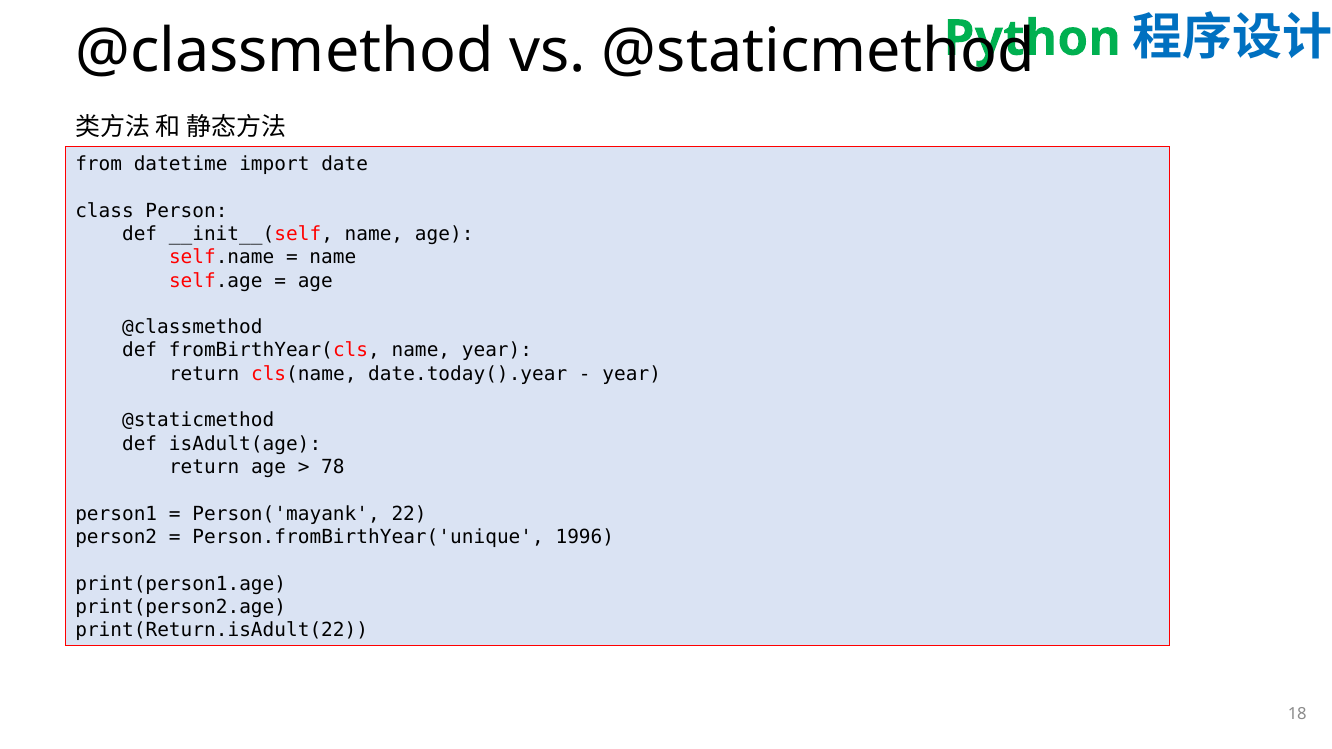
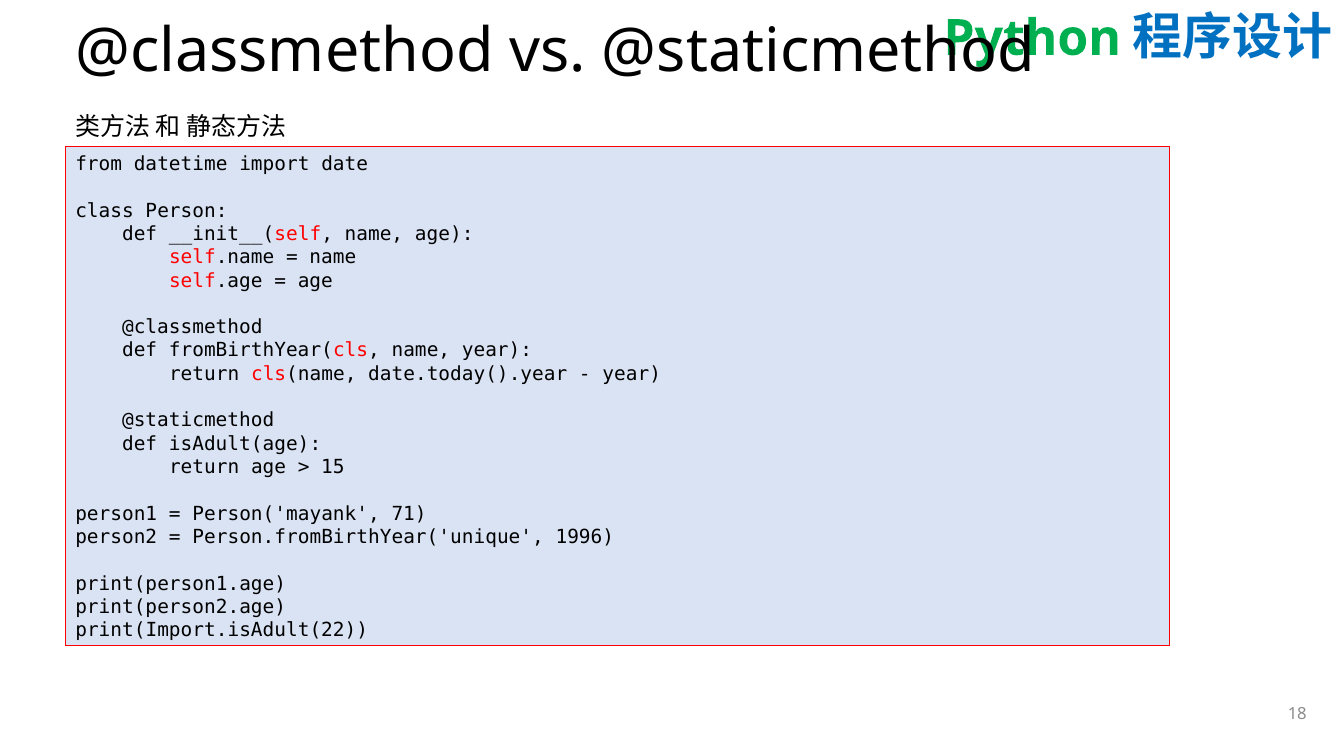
78: 78 -> 15
22: 22 -> 71
print(Return.isAdult(22: print(Return.isAdult(22 -> print(Import.isAdult(22
